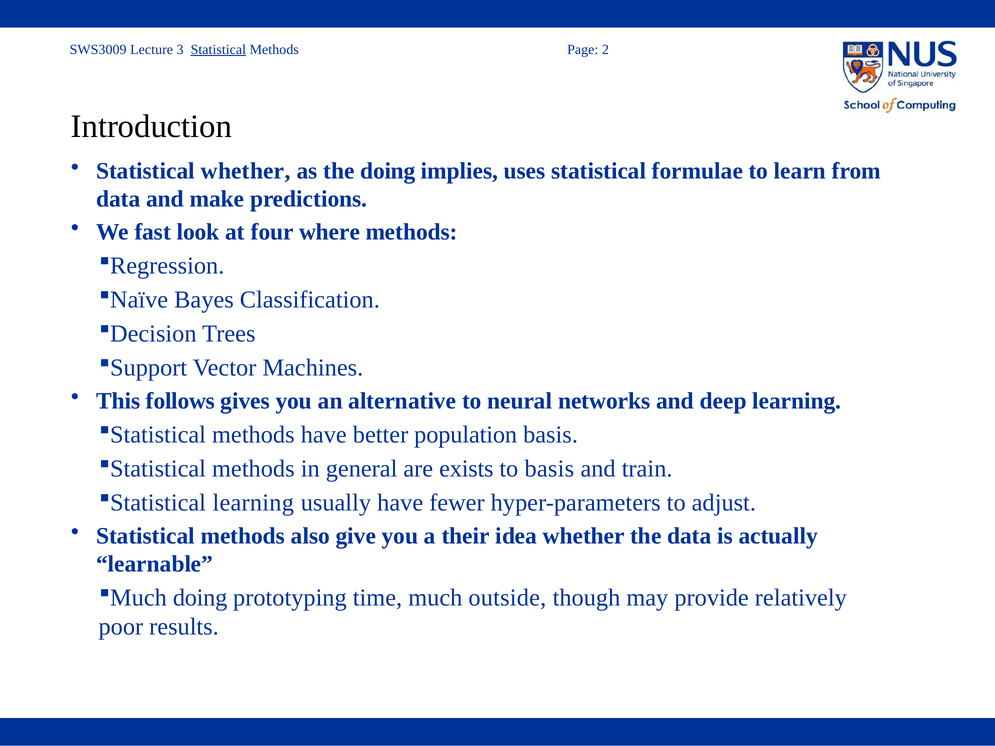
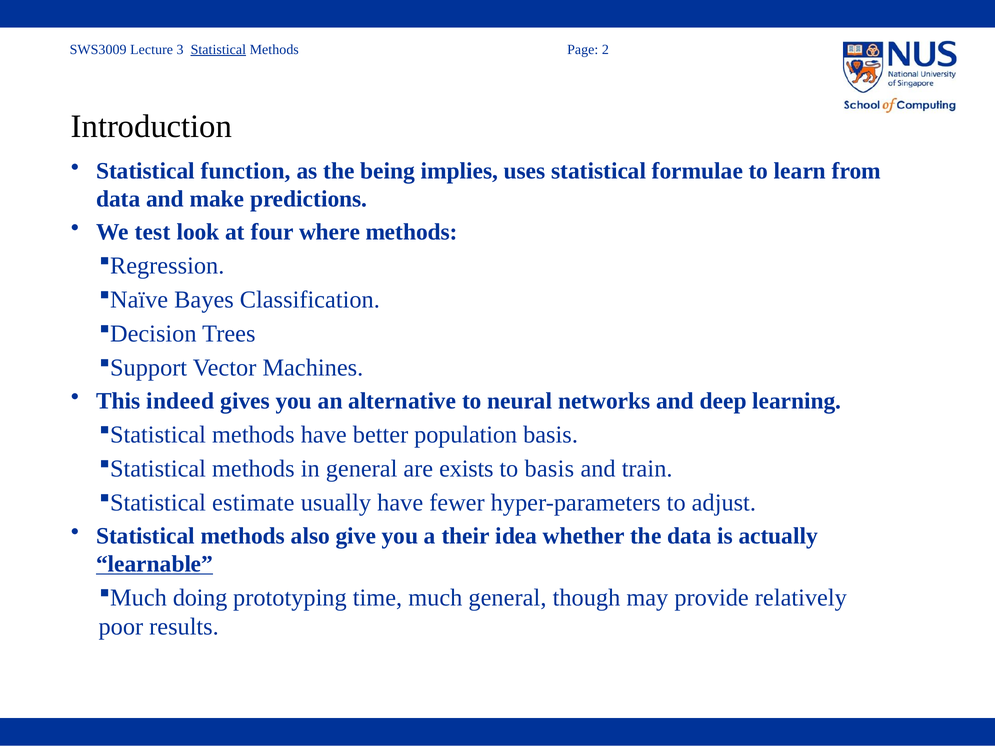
Statistical whether: whether -> function
the doing: doing -> being
fast: fast -> test
follows: follows -> indeed
learning at (253, 503): learning -> estimate
learnable underline: none -> present
much outside: outside -> general
